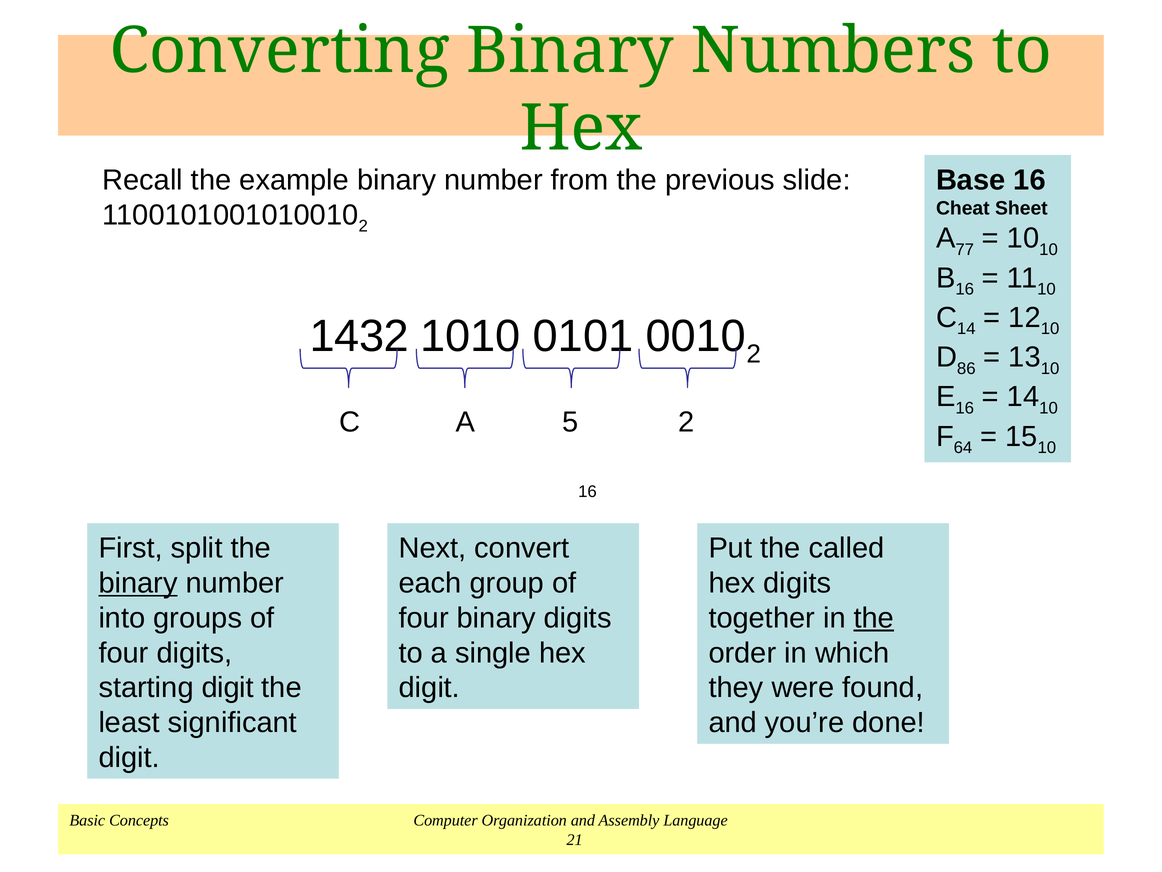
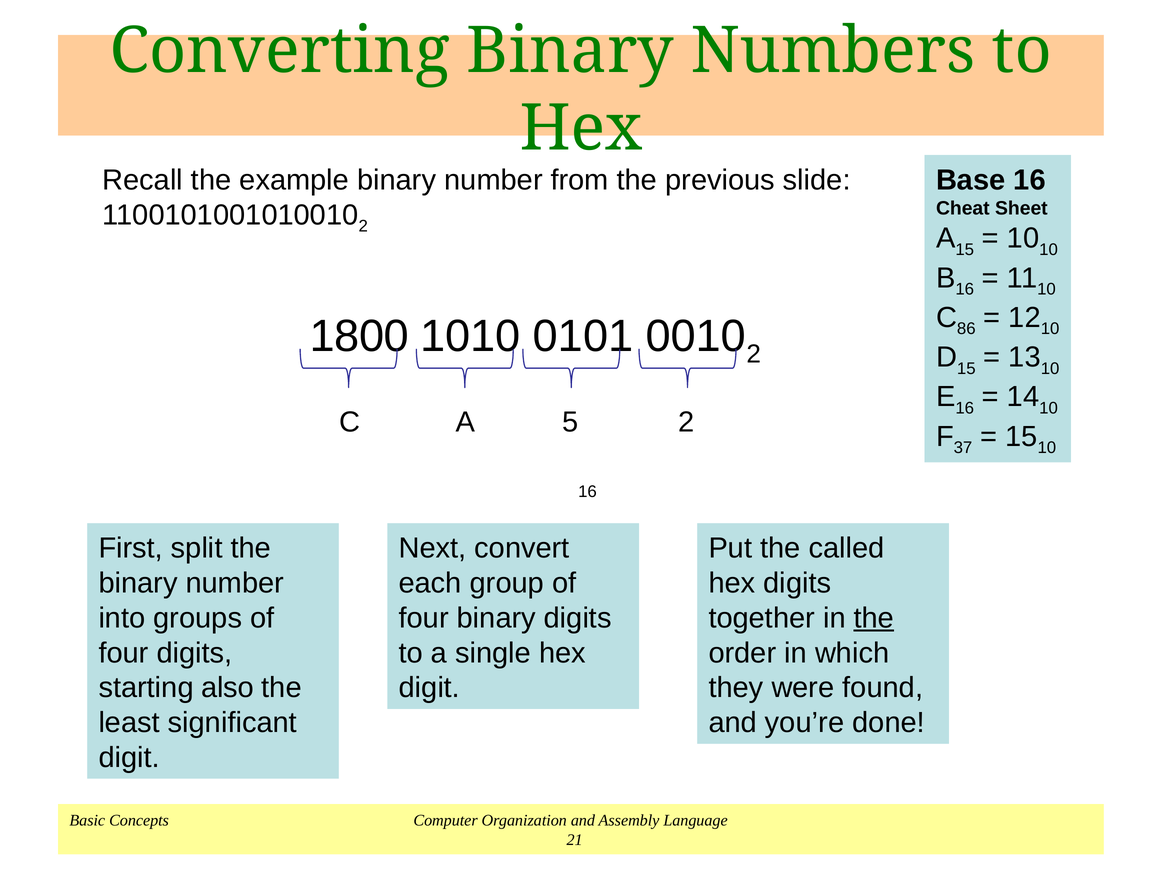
A 77: 77 -> 15
C 14: 14 -> 86
1432: 1432 -> 1800
86 at (966, 368): 86 -> 15
64: 64 -> 37
binary at (138, 583) underline: present -> none
starting digit: digit -> also
